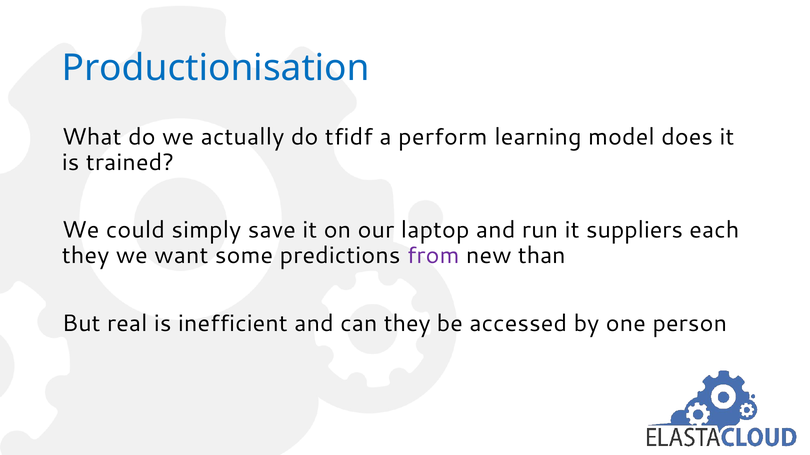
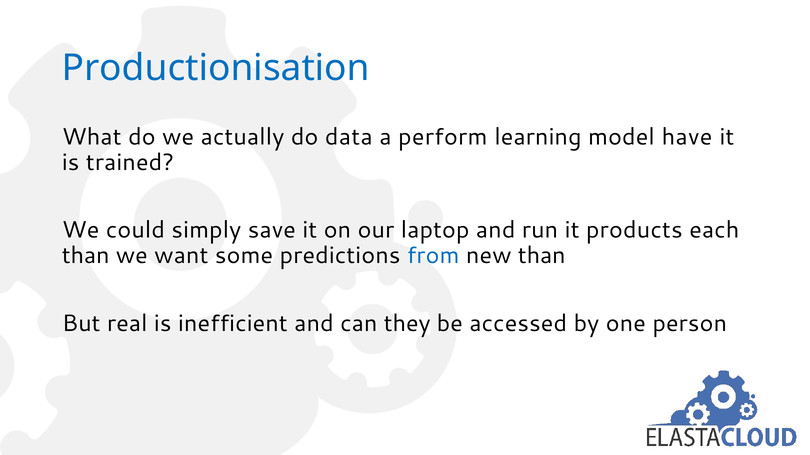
tfidf: tfidf -> data
does: does -> have
suppliers: suppliers -> products
they at (86, 256): they -> than
from colour: purple -> blue
